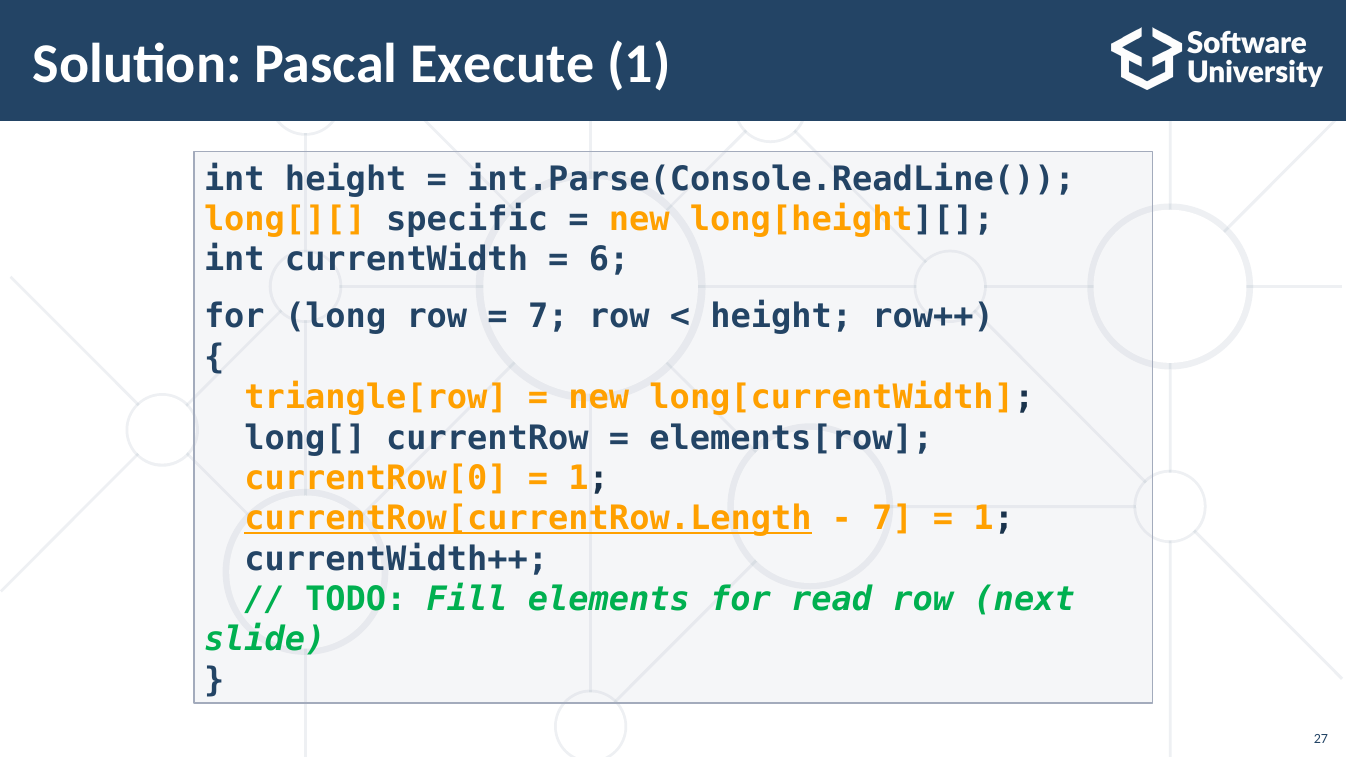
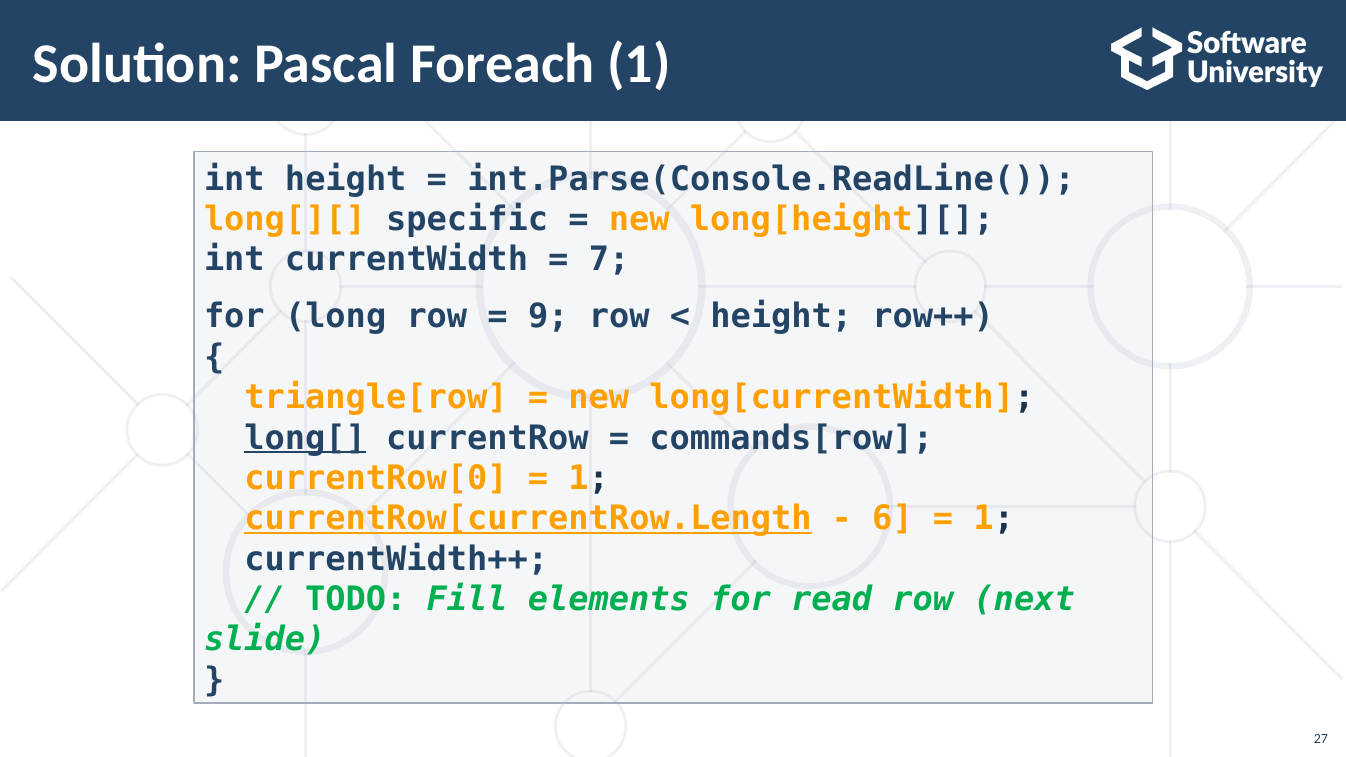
Execute: Execute -> Foreach
6: 6 -> 7
7 at (548, 317): 7 -> 9
long[ underline: none -> present
elements[row: elements[row -> commands[row
7 at (893, 519): 7 -> 6
